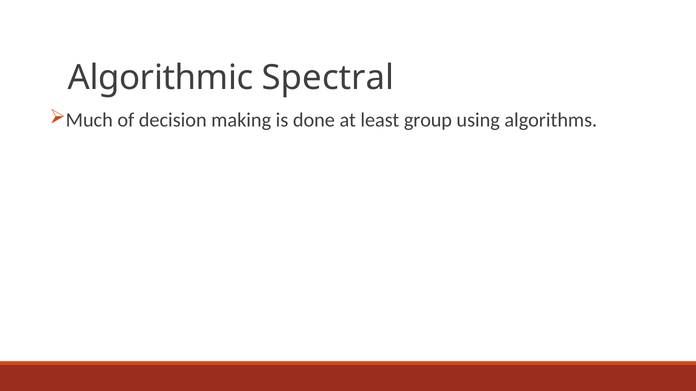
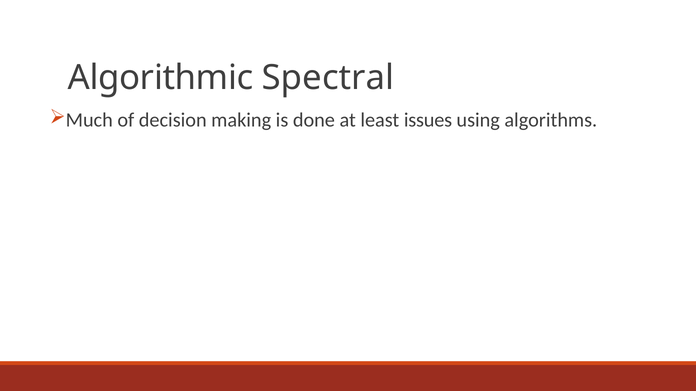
group: group -> issues
